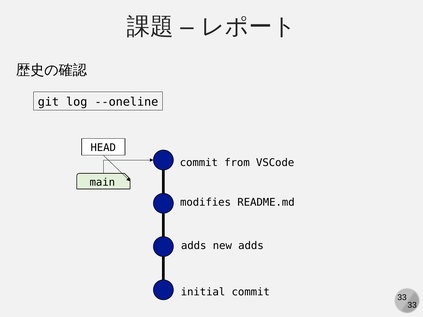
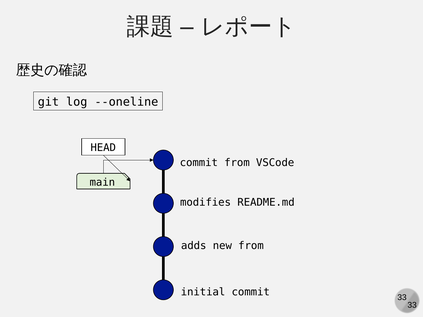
new adds: adds -> from
